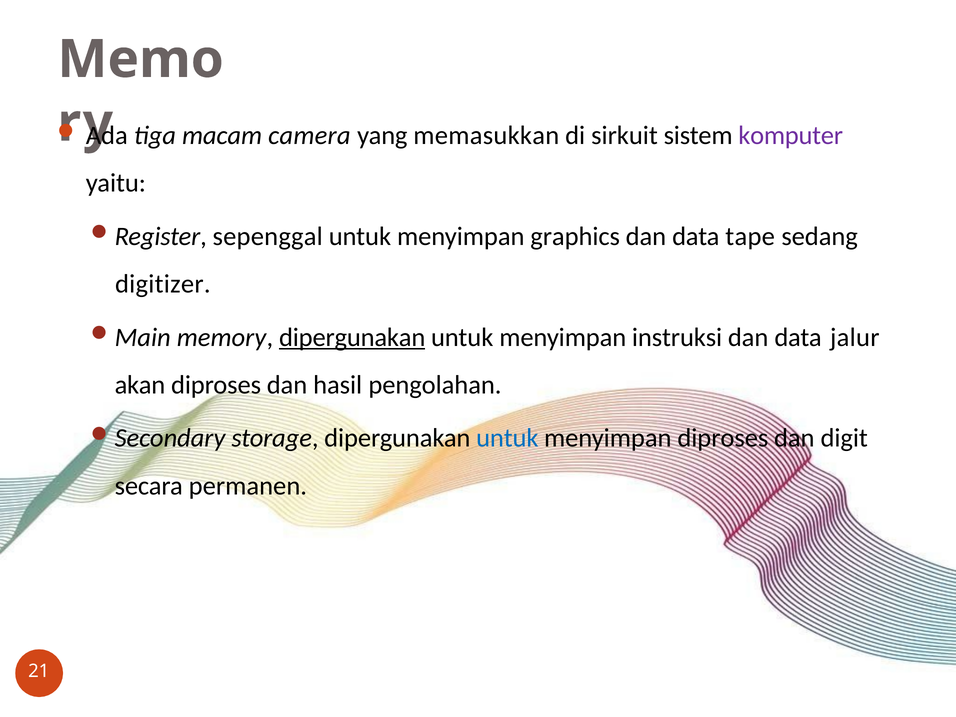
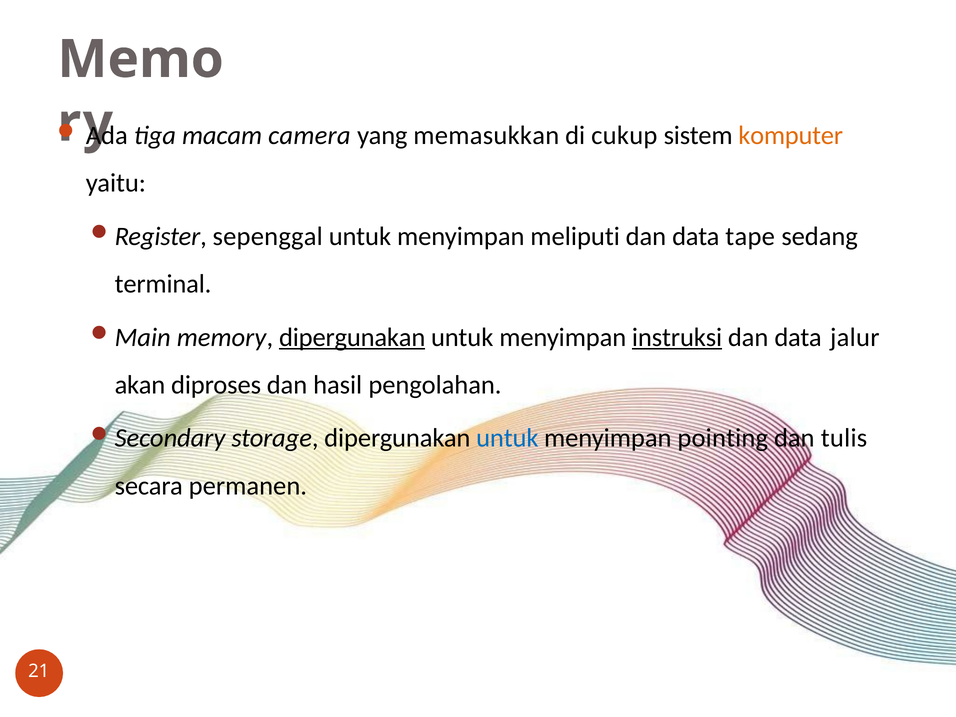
sirkuit: sirkuit -> cukup
komputer colour: purple -> orange
graphics: graphics -> meliputi
digitizer: digitizer -> terminal
instruksi underline: none -> present
menyimpan diproses: diproses -> pointing
digit: digit -> tulis
